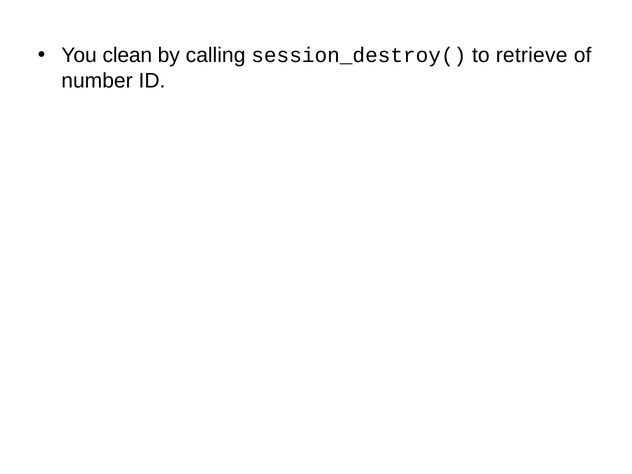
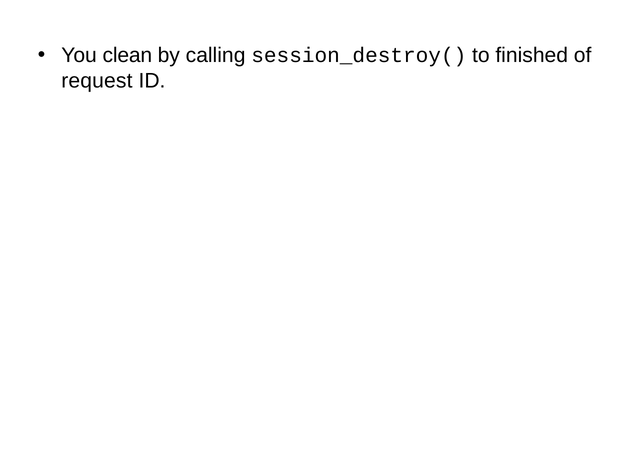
retrieve: retrieve -> finished
number: number -> request
